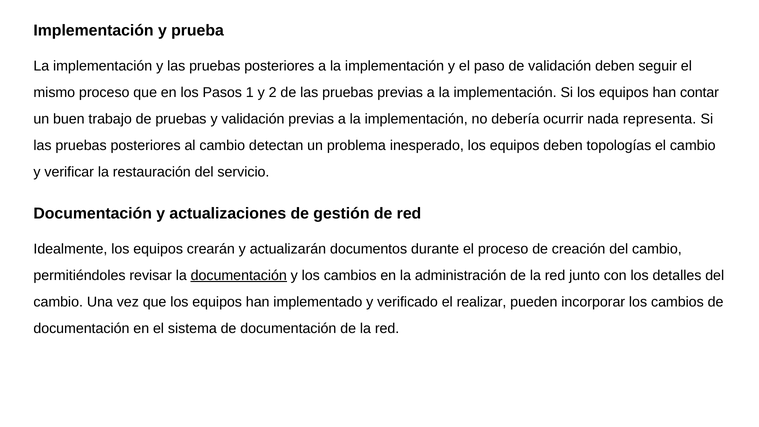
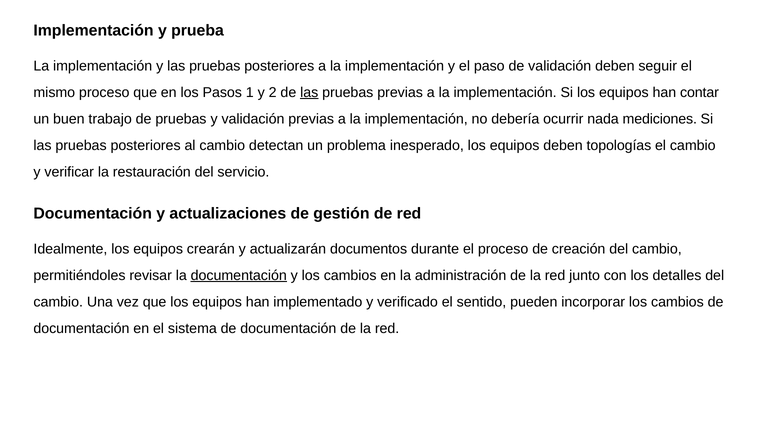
las at (309, 92) underline: none -> present
representa: representa -> mediciones
realizar: realizar -> sentido
